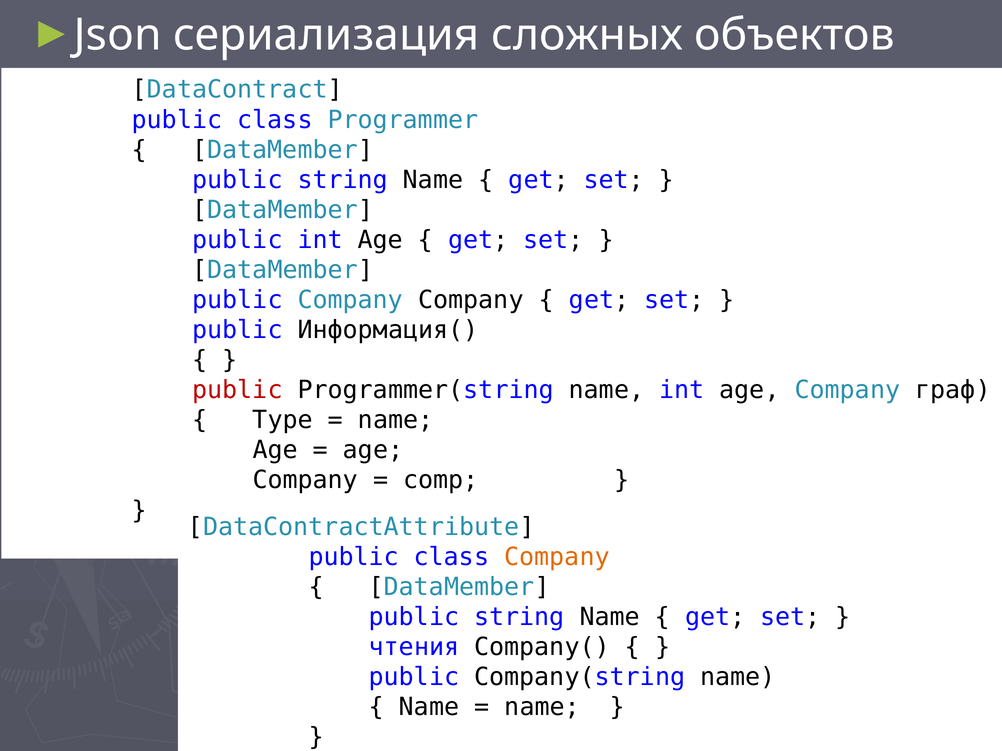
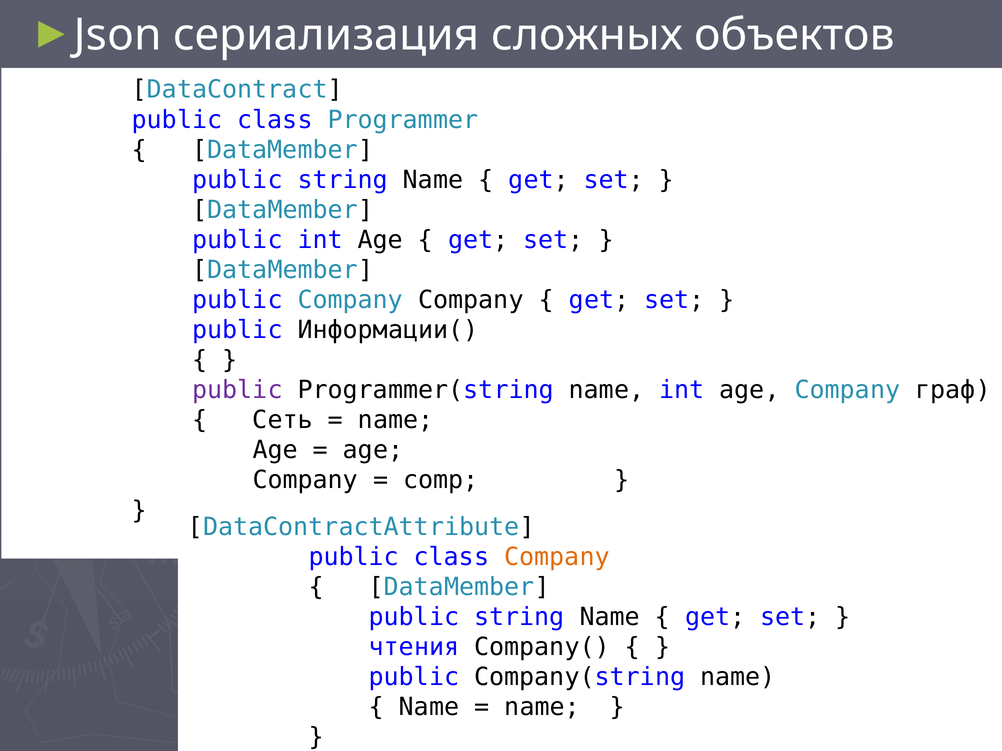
Информация(: Информация( -> Информации(
public at (237, 390) colour: red -> purple
Type: Type -> Сеть
